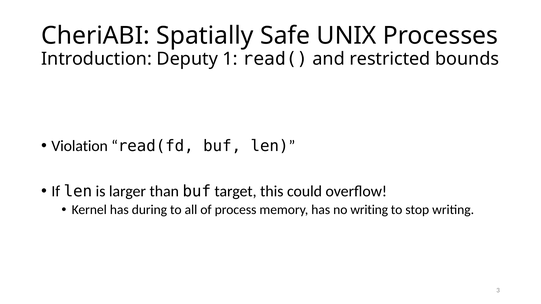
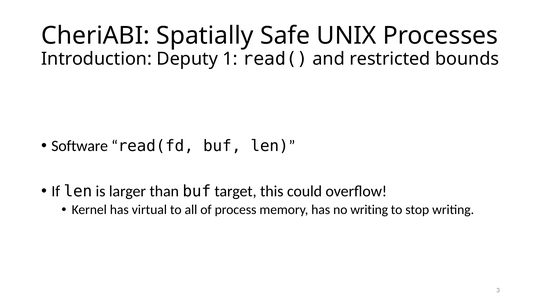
Violation: Violation -> Software
during: during -> virtual
